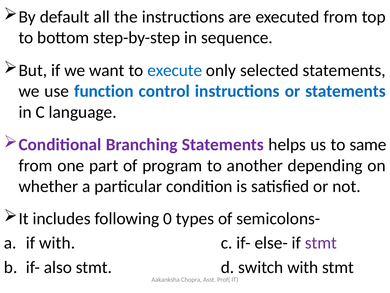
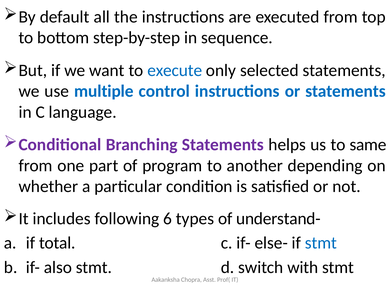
function: function -> multiple
0: 0 -> 6
semicolons-: semicolons- -> understand-
if with: with -> total
stmt at (321, 243) colour: purple -> blue
